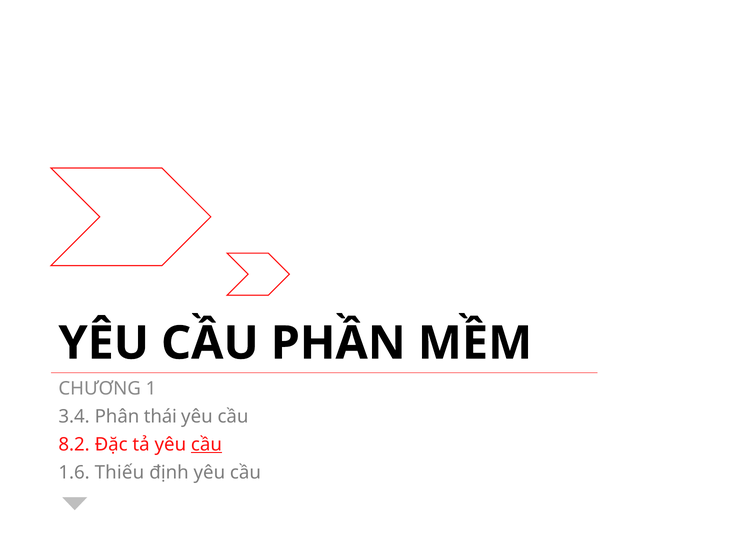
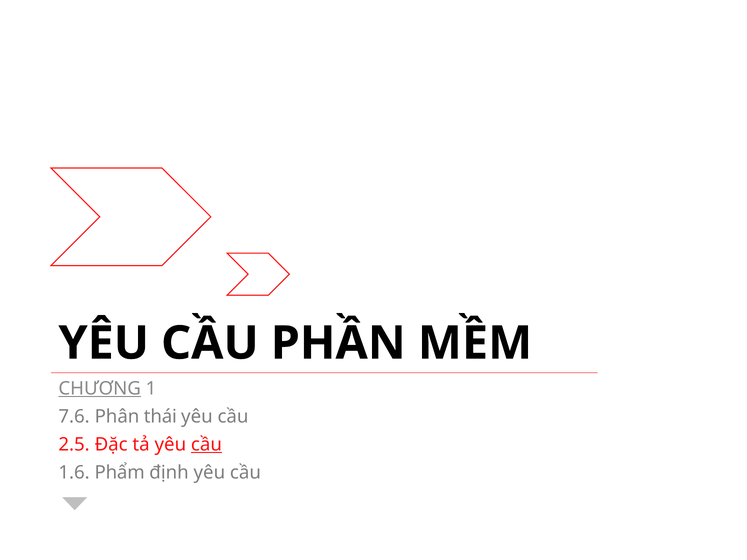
CHƯƠNG underline: none -> present
3.4: 3.4 -> 7.6
8.2: 8.2 -> 2.5
Thiếu: Thiếu -> Phẩm
